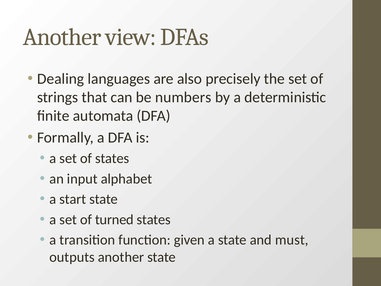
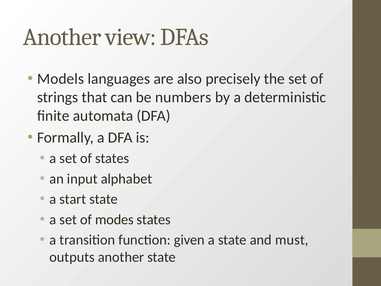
Dealing: Dealing -> Models
turned: turned -> modes
